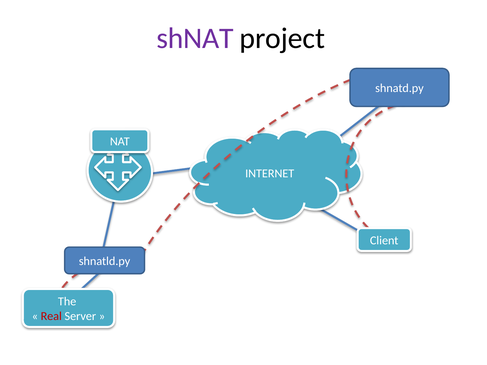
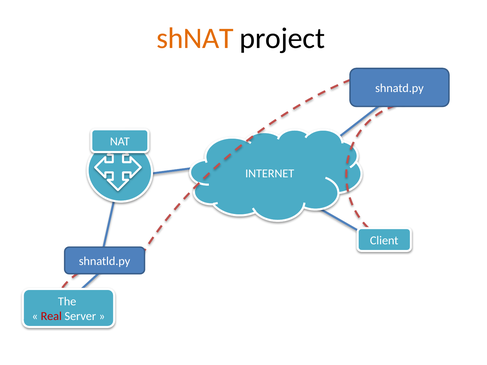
shNAT colour: purple -> orange
